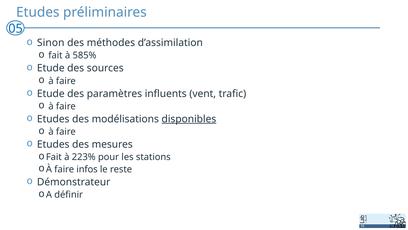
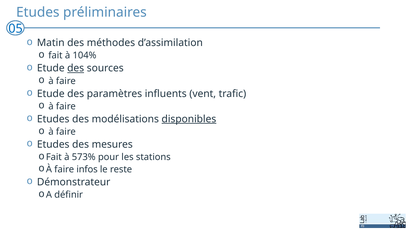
Sinon: Sinon -> Matin
585%: 585% -> 104%
des at (76, 68) underline: none -> present
223%: 223% -> 573%
